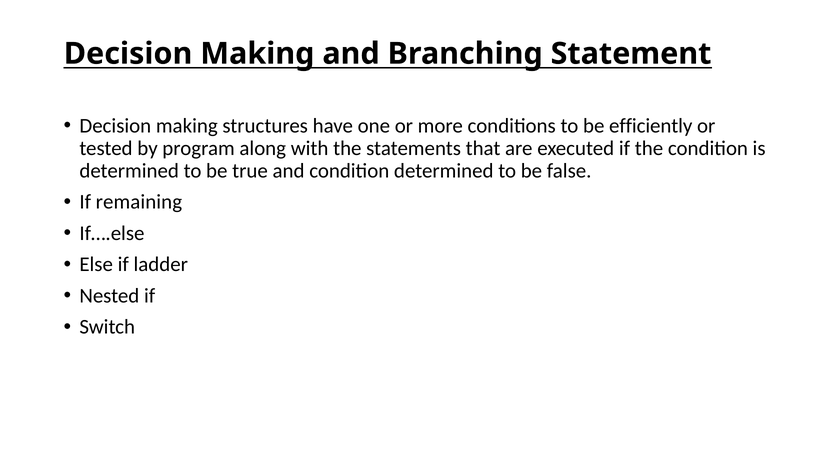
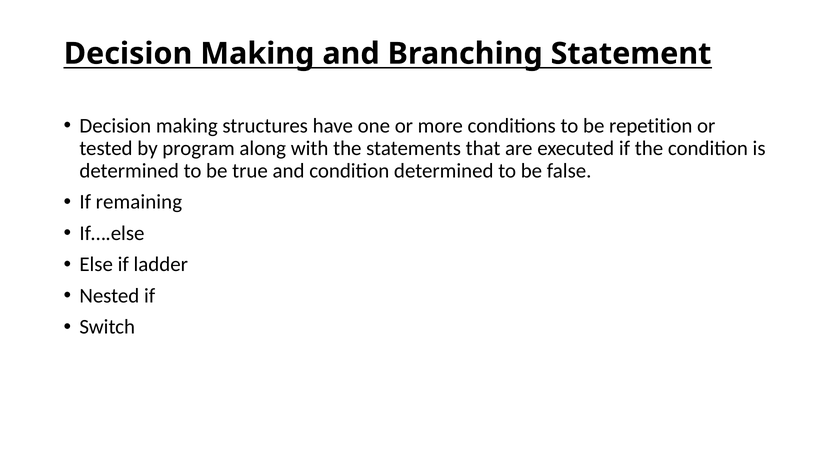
efficiently: efficiently -> repetition
